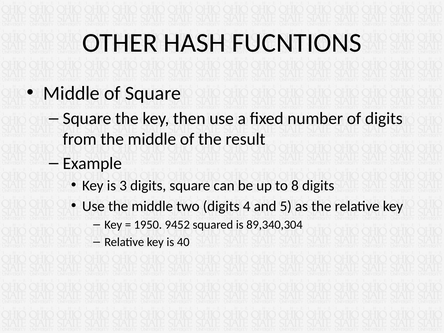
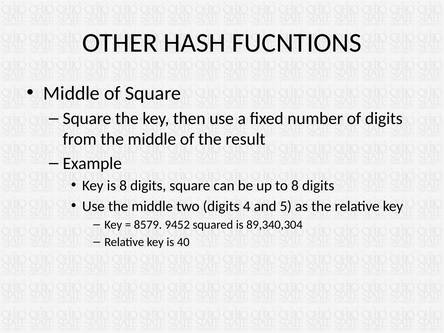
is 3: 3 -> 8
1950: 1950 -> 8579
